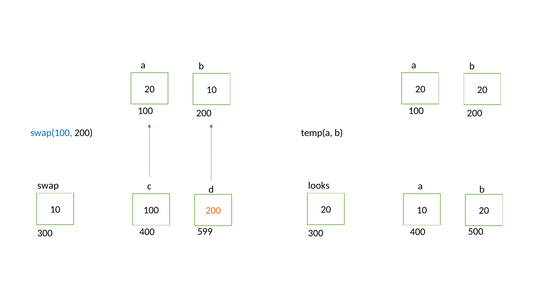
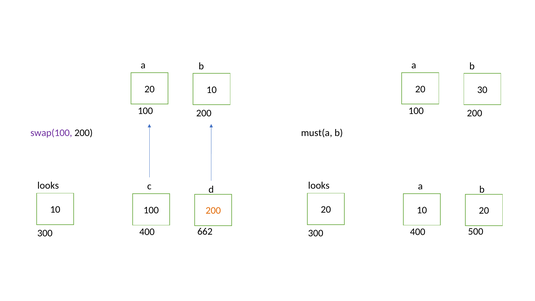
20 20: 20 -> 30
swap(100 colour: blue -> purple
temp(a: temp(a -> must(a
swap at (48, 186): swap -> looks
599: 599 -> 662
